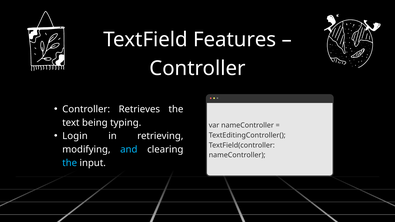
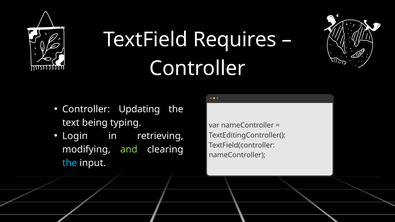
Features: Features -> Requires
Retrieves: Retrieves -> Updating
and colour: light blue -> light green
